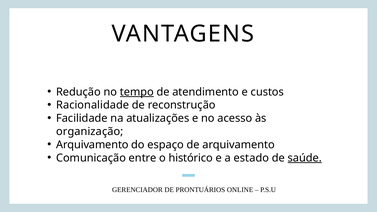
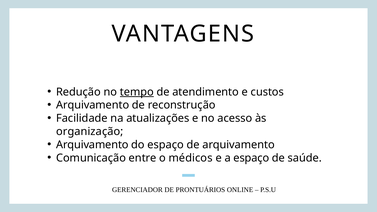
Racionalidade at (93, 105): Racionalidade -> Arquivamento
histórico: histórico -> médicos
a estado: estado -> espaço
saúde underline: present -> none
